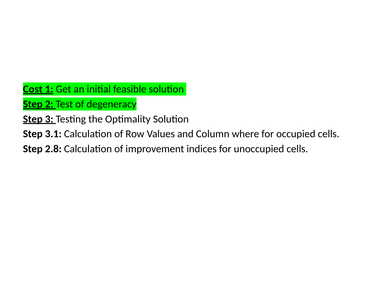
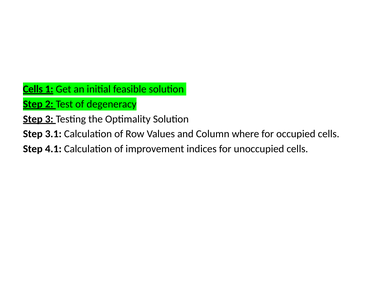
Cost at (33, 89): Cost -> Cells
2.8: 2.8 -> 4.1
